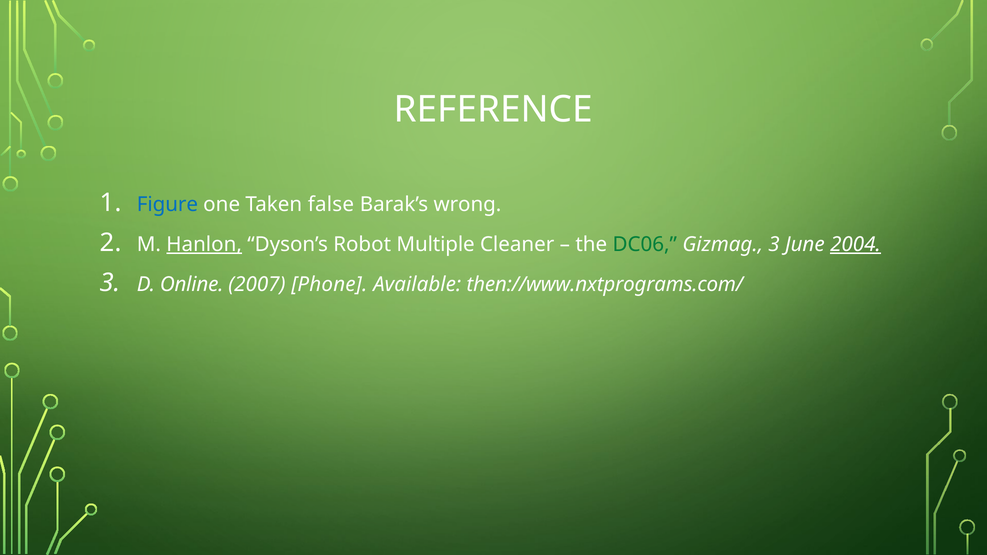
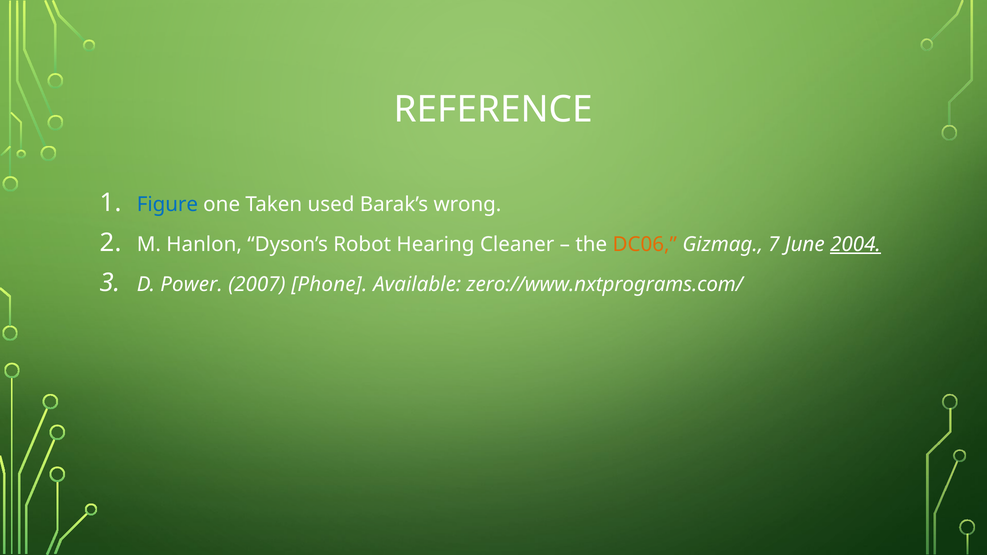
false: false -> used
Hanlon underline: present -> none
Multiple: Multiple -> Hearing
DC06 colour: green -> orange
Gizmag 3: 3 -> 7
Online: Online -> Power
then://www.nxtprograms.com/: then://www.nxtprograms.com/ -> zero://www.nxtprograms.com/
